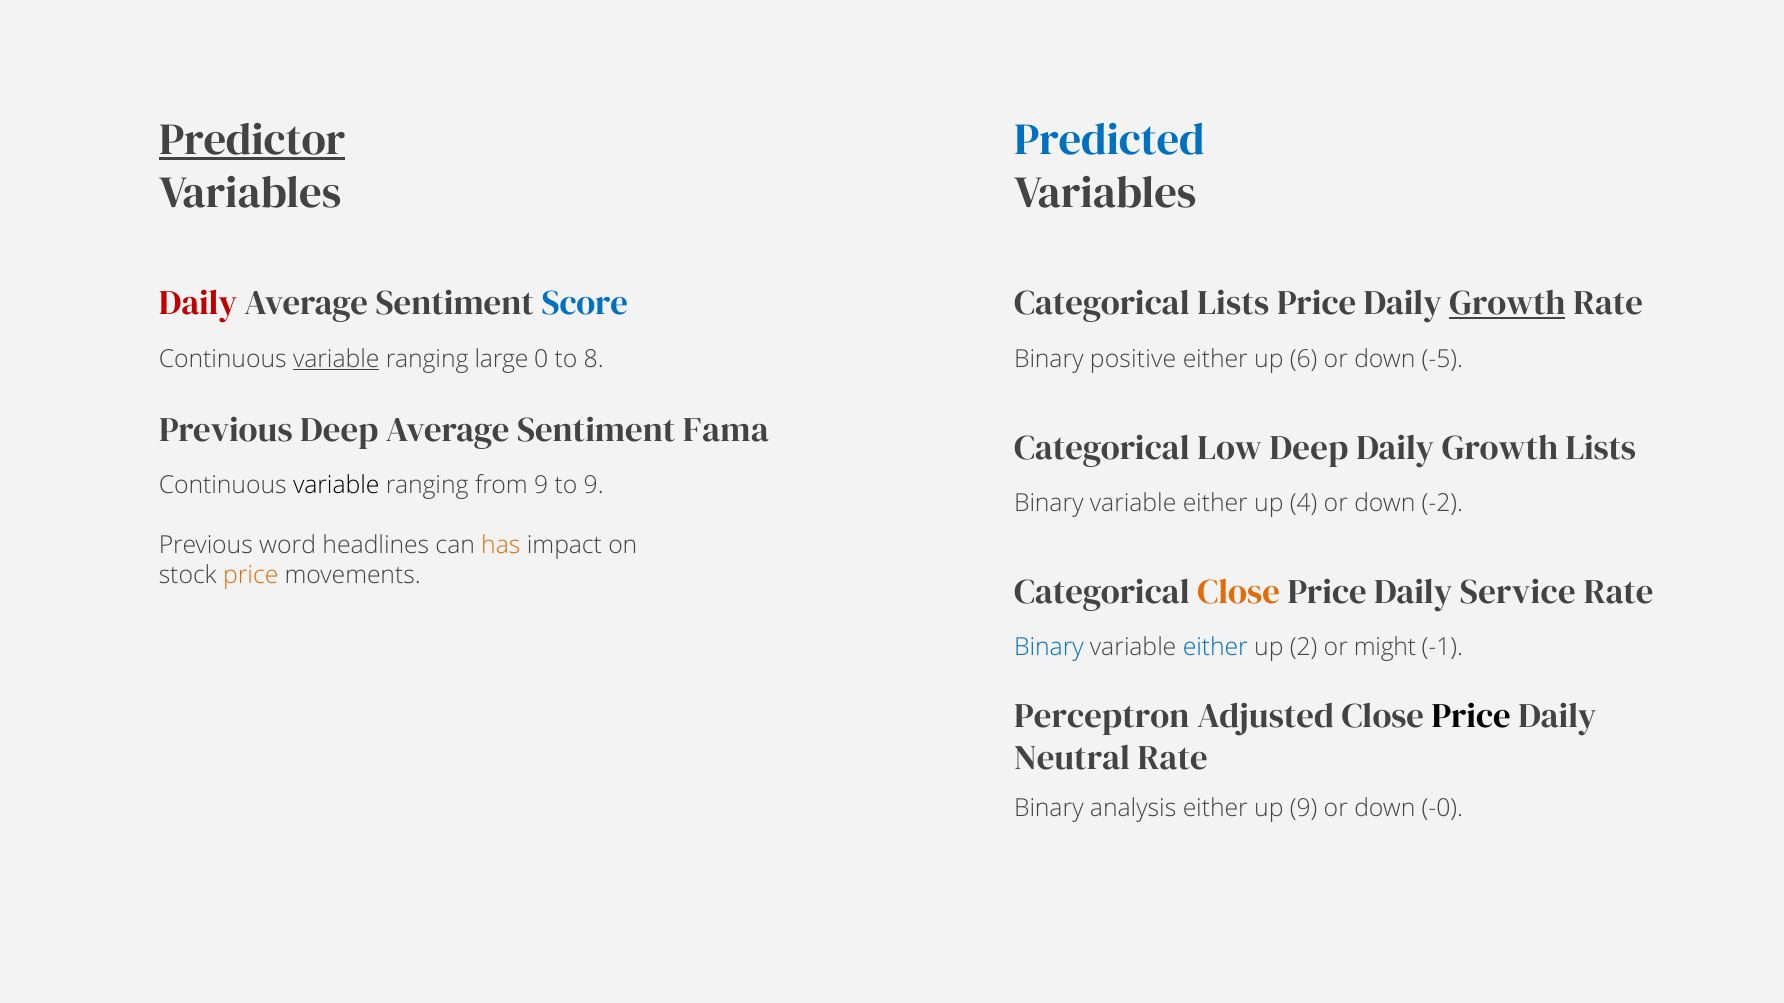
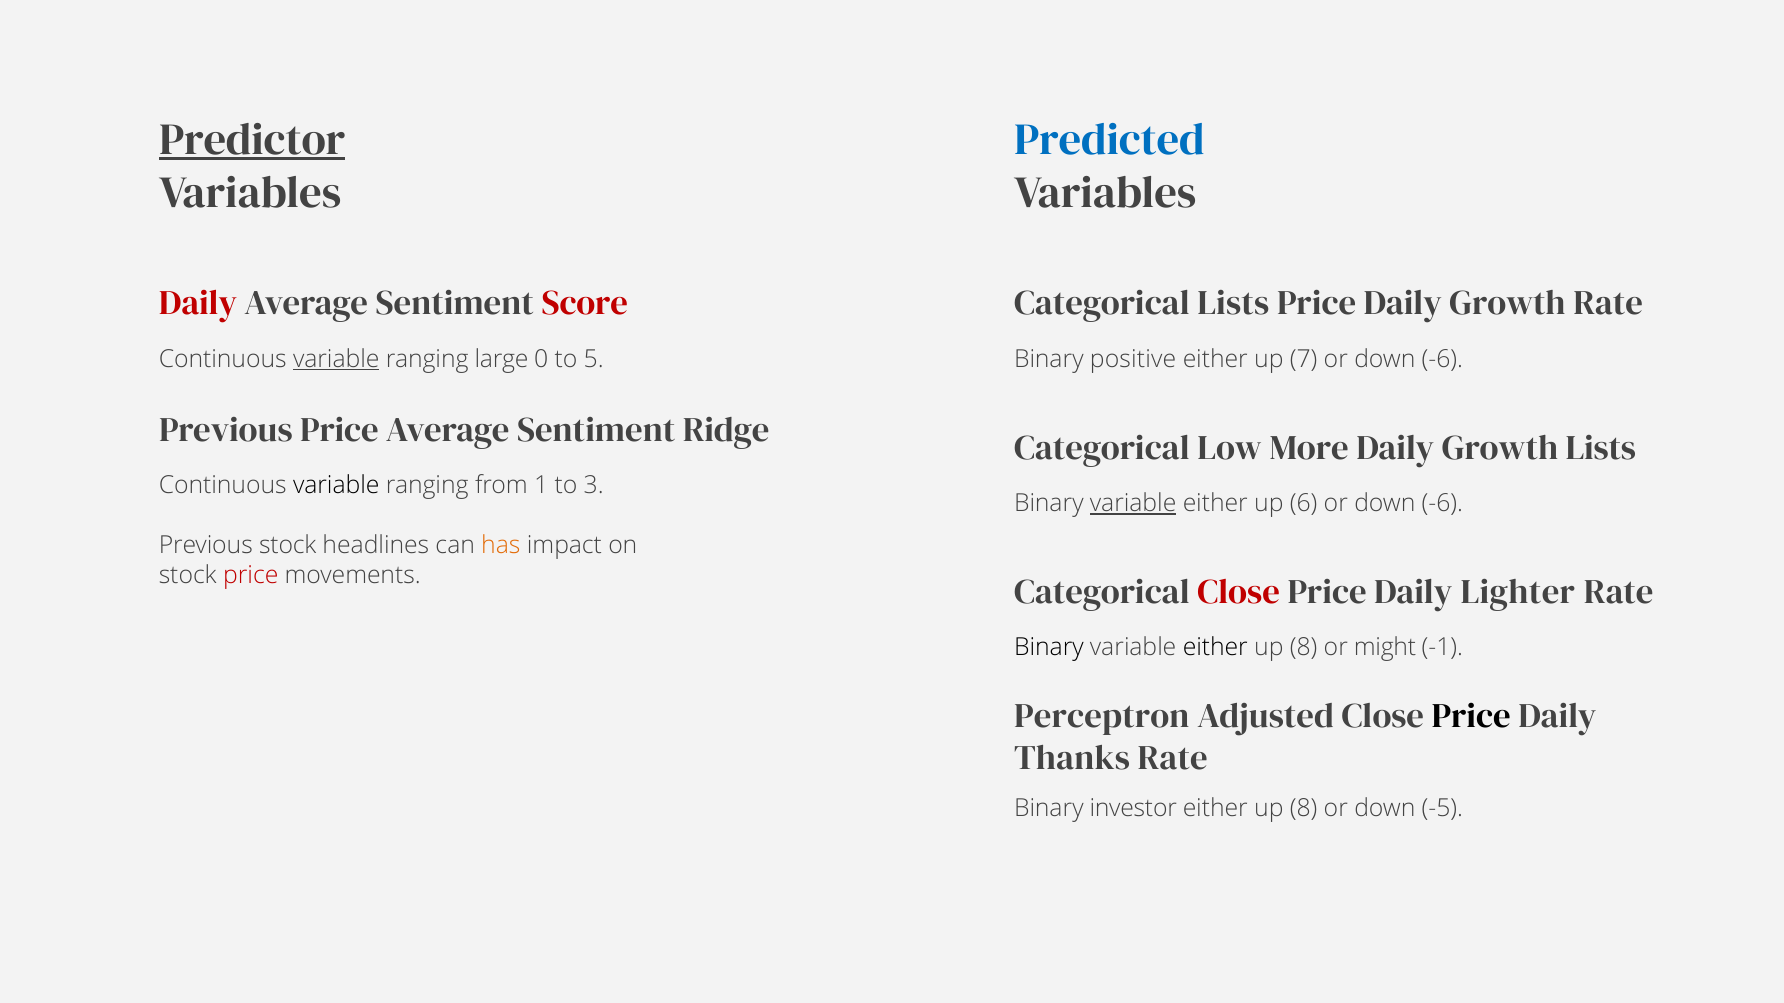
Score colour: blue -> red
Growth at (1508, 304) underline: present -> none
8: 8 -> 5
6: 6 -> 7
-5 at (1442, 359): -5 -> -6
Previous Deep: Deep -> Price
Fama: Fama -> Ridge
Low Deep: Deep -> More
from 9: 9 -> 1
to 9: 9 -> 3
variable at (1133, 503) underline: none -> present
4: 4 -> 6
-2 at (1442, 503): -2 -> -6
Previous word: word -> stock
price at (251, 575) colour: orange -> red
Close at (1239, 593) colour: orange -> red
Service: Service -> Lighter
Binary at (1049, 648) colour: blue -> black
either at (1215, 648) colour: blue -> black
2 at (1304, 648): 2 -> 8
Neutral: Neutral -> Thanks
analysis: analysis -> investor
9 at (1304, 809): 9 -> 8
-0: -0 -> -5
